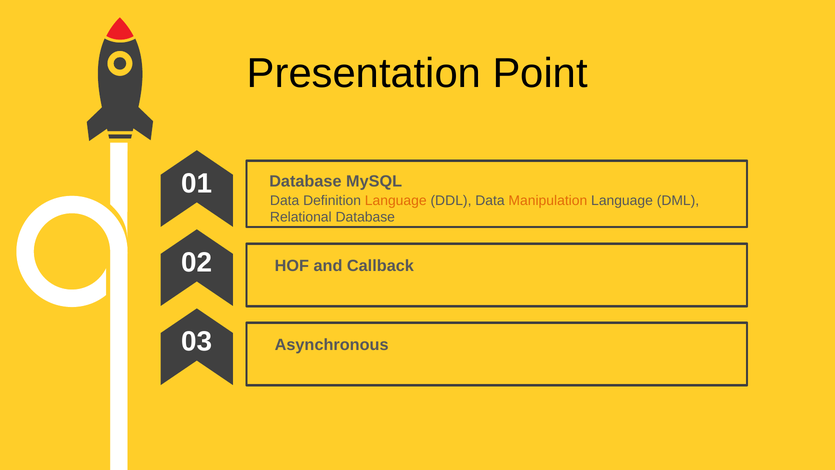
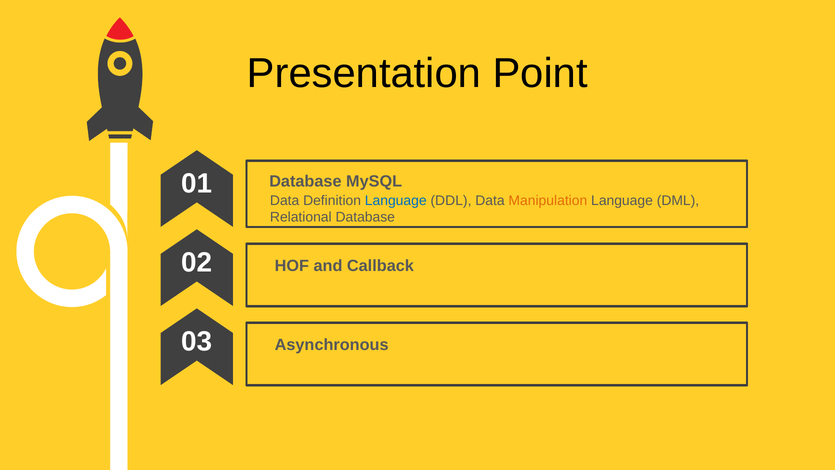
Language at (396, 200) colour: orange -> blue
